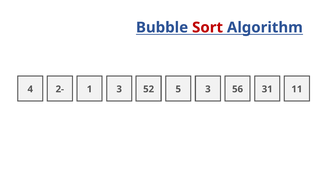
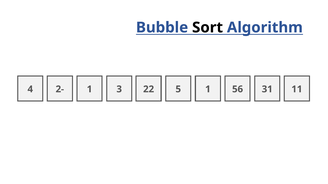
Sort colour: red -> black
52: 52 -> 22
5 3: 3 -> 1
